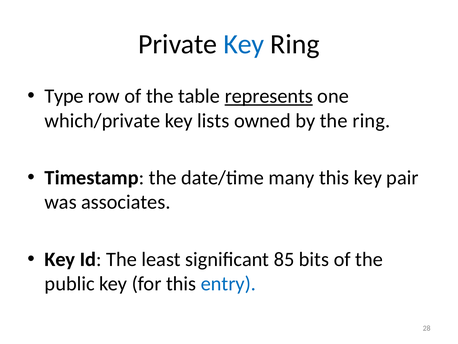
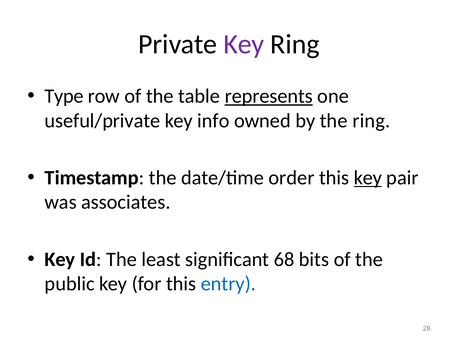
Key at (244, 44) colour: blue -> purple
which/private: which/private -> useful/private
lists: lists -> info
many: many -> order
key at (368, 178) underline: none -> present
85: 85 -> 68
